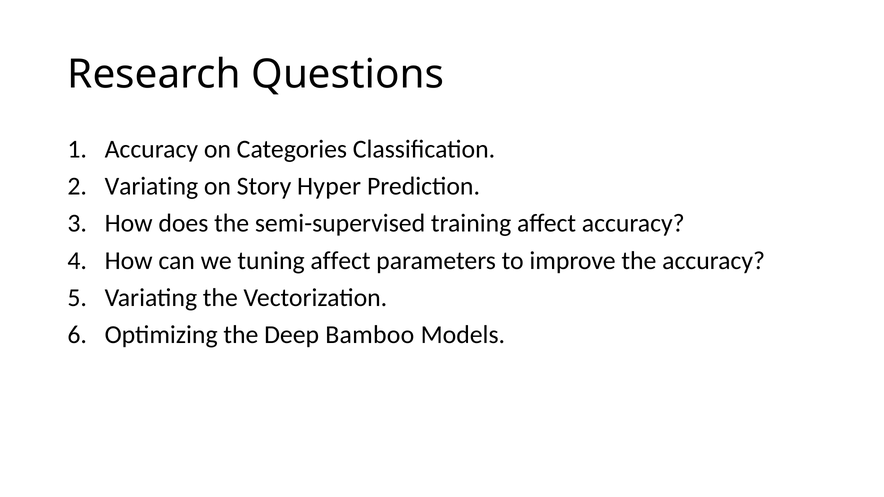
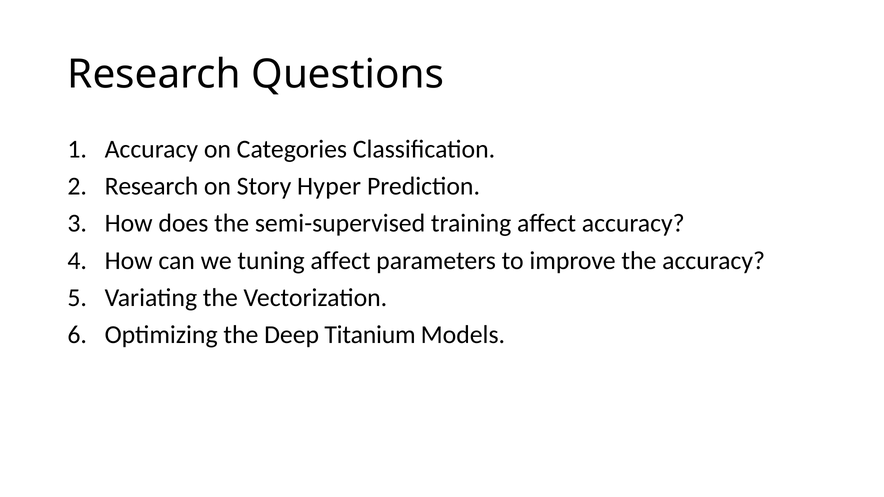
Variating at (151, 187): Variating -> Research
Bamboo: Bamboo -> Titanium
